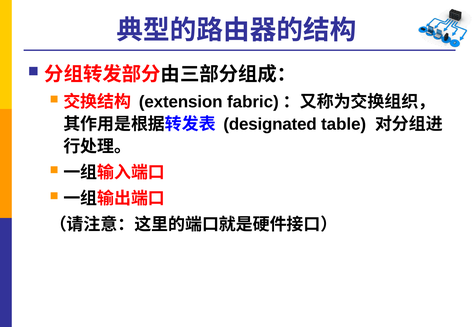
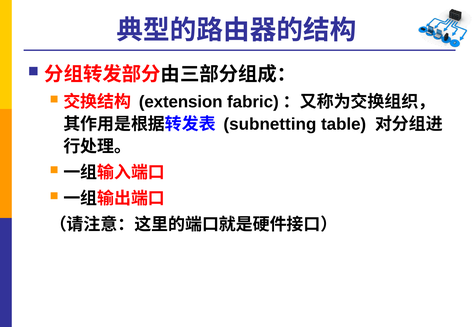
designated: designated -> subnetting
